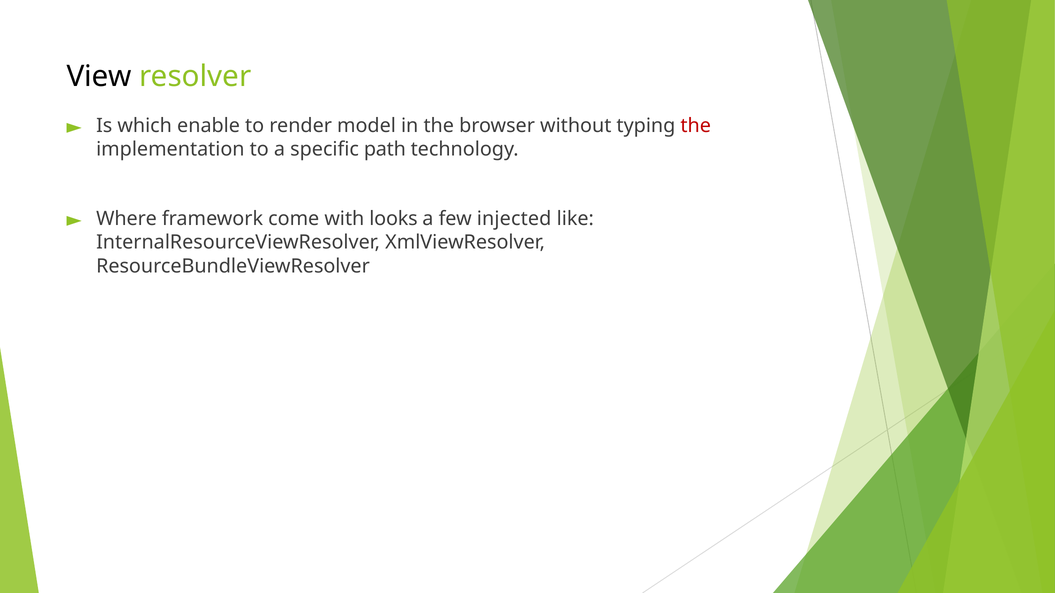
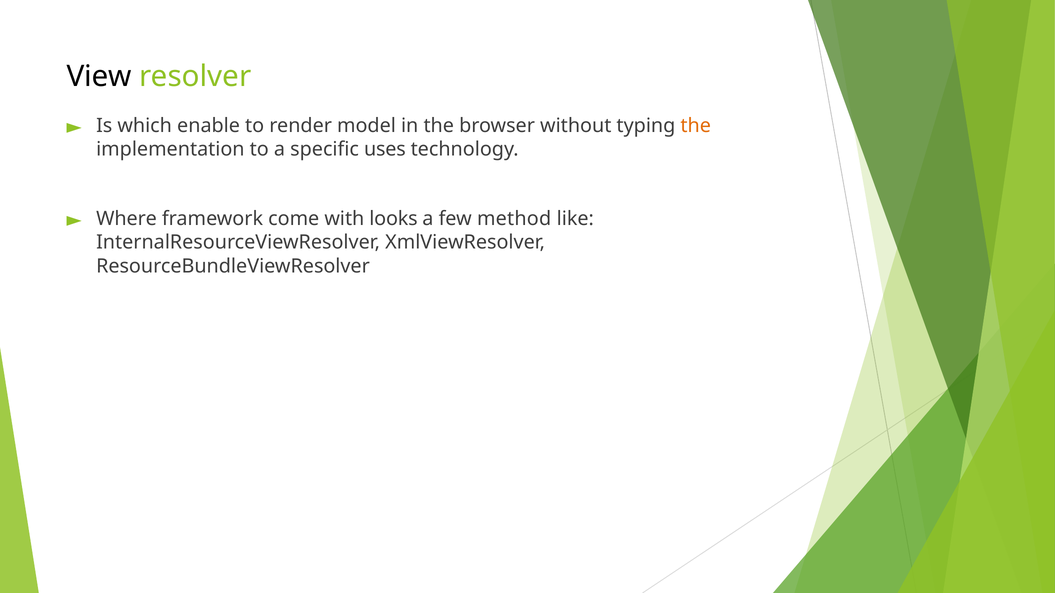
the at (696, 126) colour: red -> orange
path: path -> uses
injected: injected -> method
